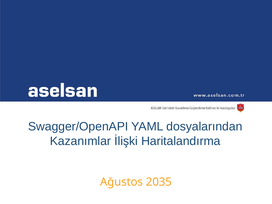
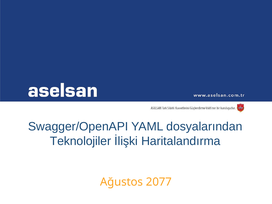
Kazanımlar: Kazanımlar -> Teknolojiler
2035: 2035 -> 2077
